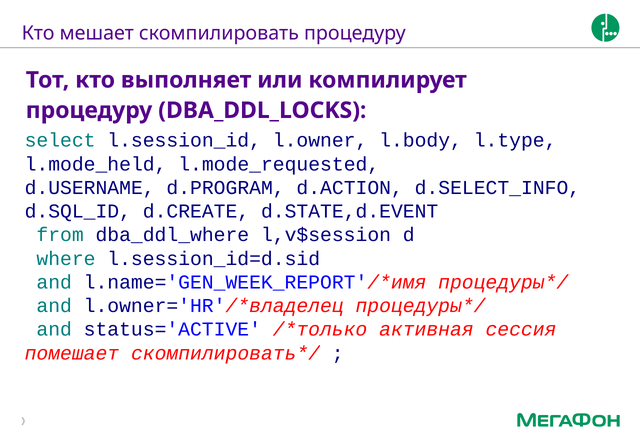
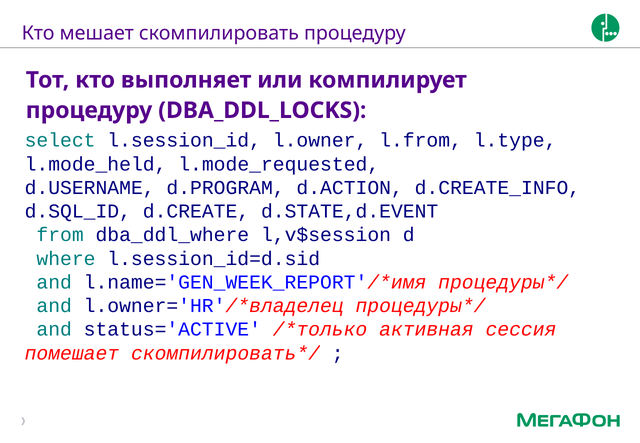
l.body: l.body -> l.from
d.SELECT_INFO: d.SELECT_INFO -> d.CREATE_INFO
